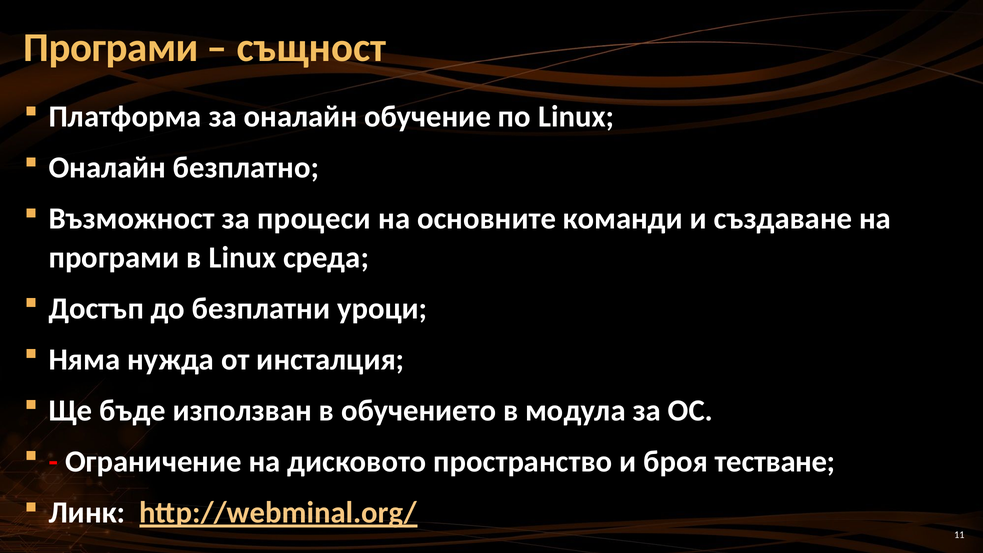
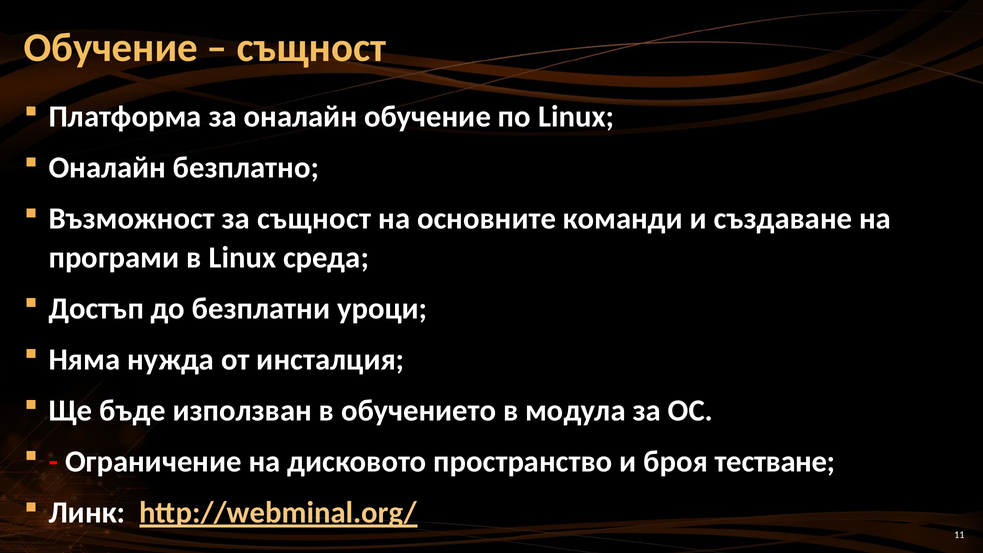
Програми at (111, 48): Програми -> Обучение
за процеси: процеси -> същност
